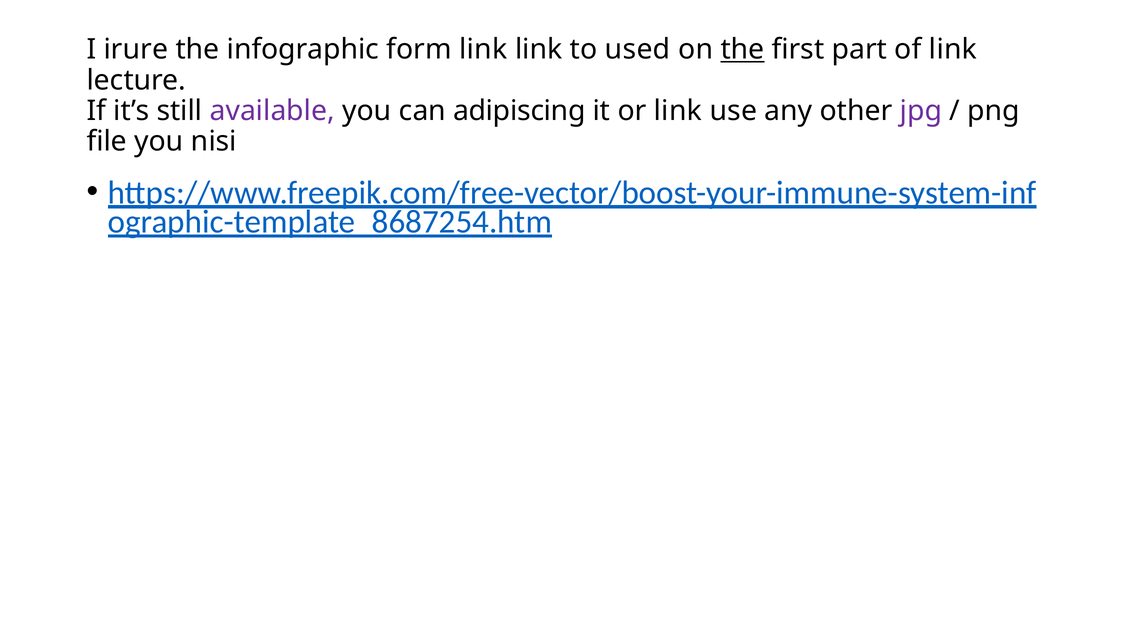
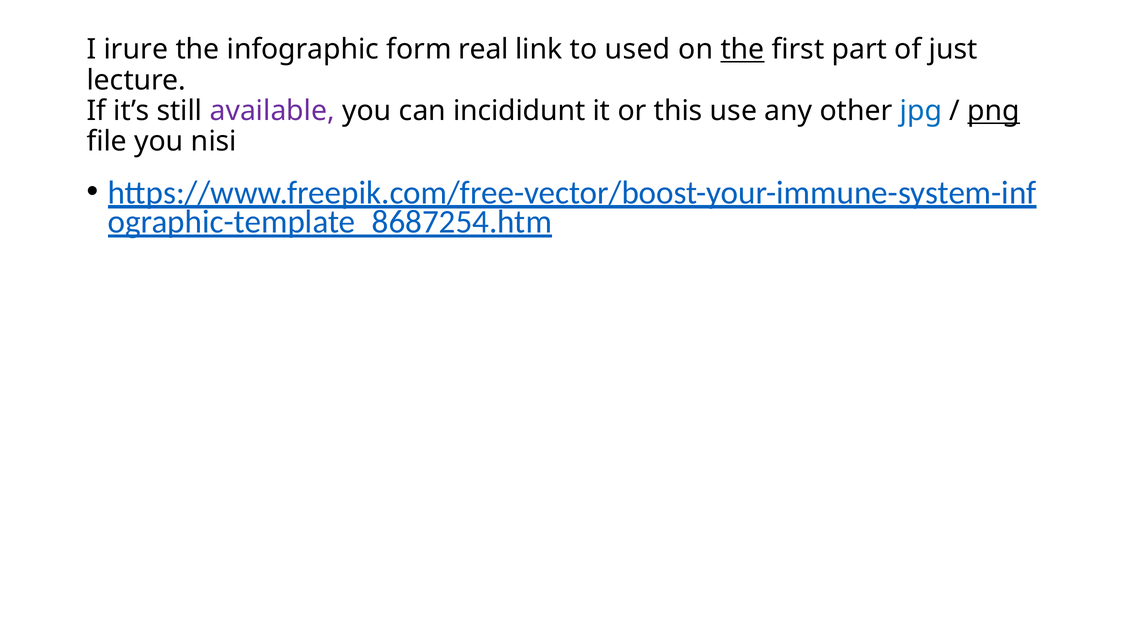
form link: link -> real
of link: link -> just
adipiscing: adipiscing -> incididunt
or link: link -> this
jpg colour: purple -> blue
png underline: none -> present
